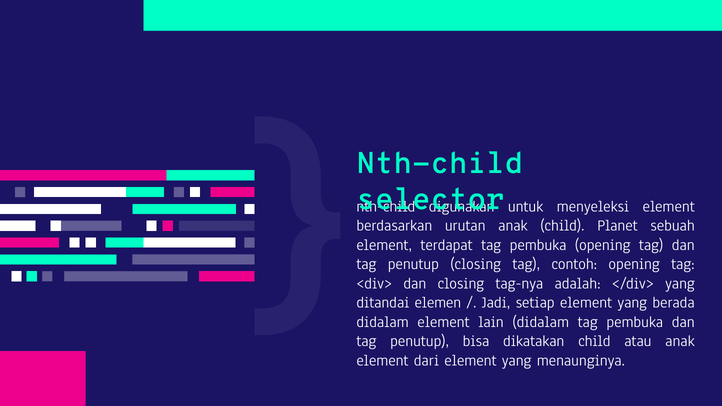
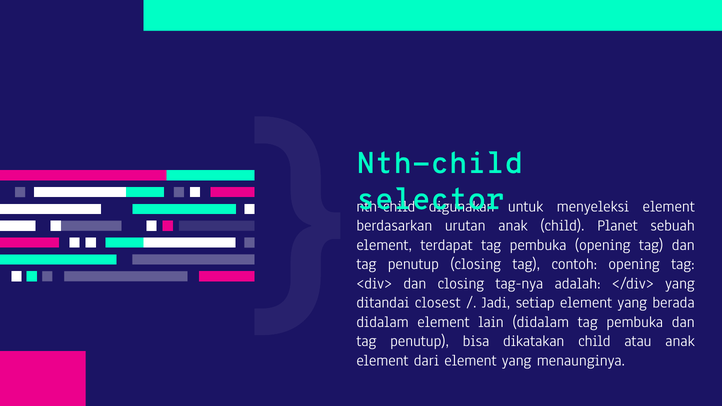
elemen: elemen -> closest
